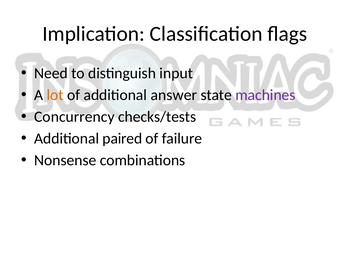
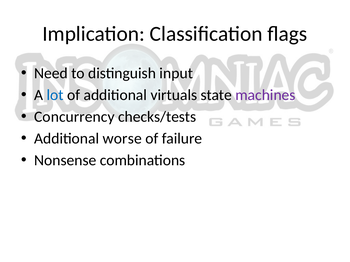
lot colour: orange -> blue
answer: answer -> virtuals
paired: paired -> worse
